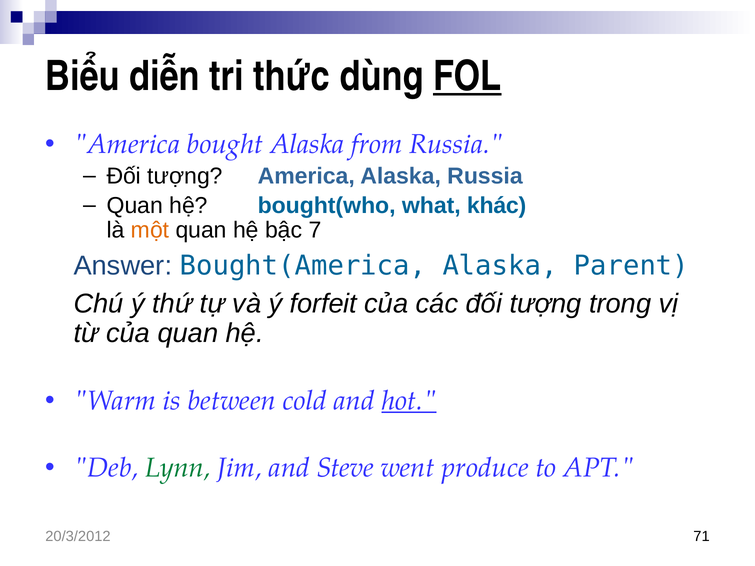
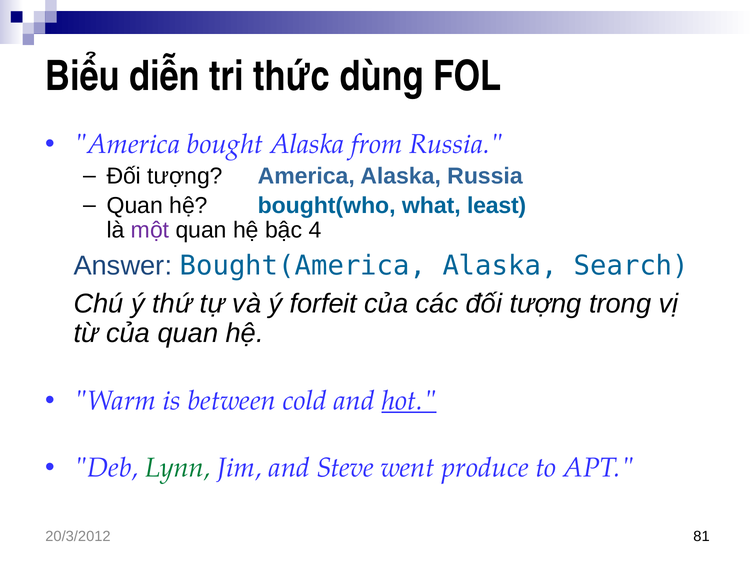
FOL underline: present -> none
khác: khác -> least
một colour: orange -> purple
7: 7 -> 4
Parent: Parent -> Search
71: 71 -> 81
